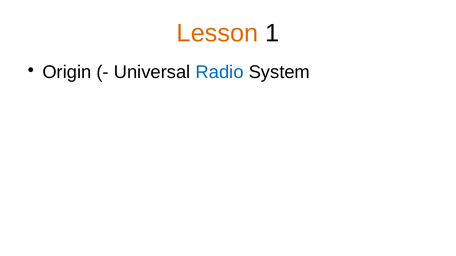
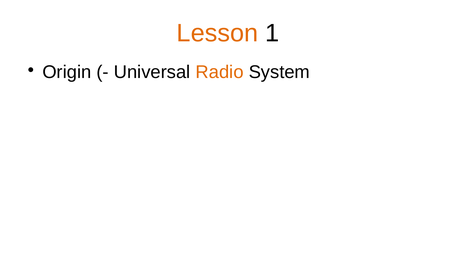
Radio colour: blue -> orange
